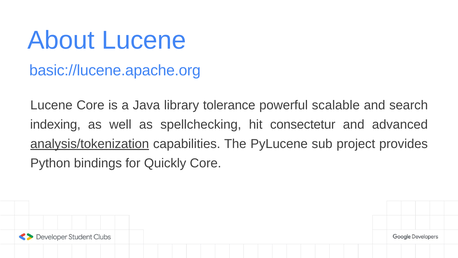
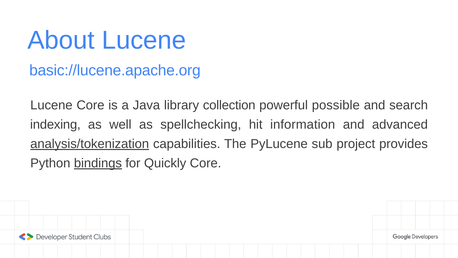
tolerance: tolerance -> collection
scalable: scalable -> possible
consectetur: consectetur -> information
bindings underline: none -> present
